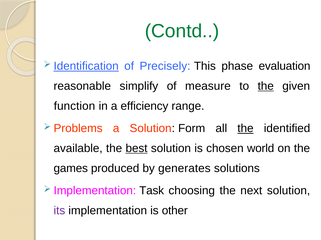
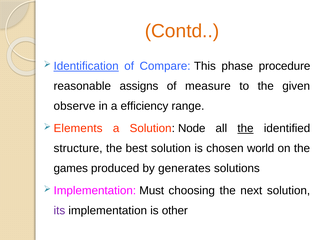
Contd colour: green -> orange
Precisely: Precisely -> Compare
evaluation: evaluation -> procedure
simplify: simplify -> assigns
the at (266, 86) underline: present -> none
function: function -> observe
Problems: Problems -> Elements
Form: Form -> Node
available: available -> structure
best underline: present -> none
Task: Task -> Must
